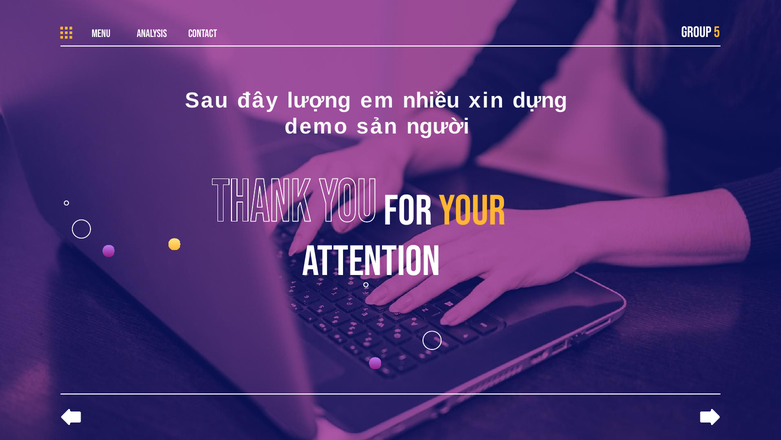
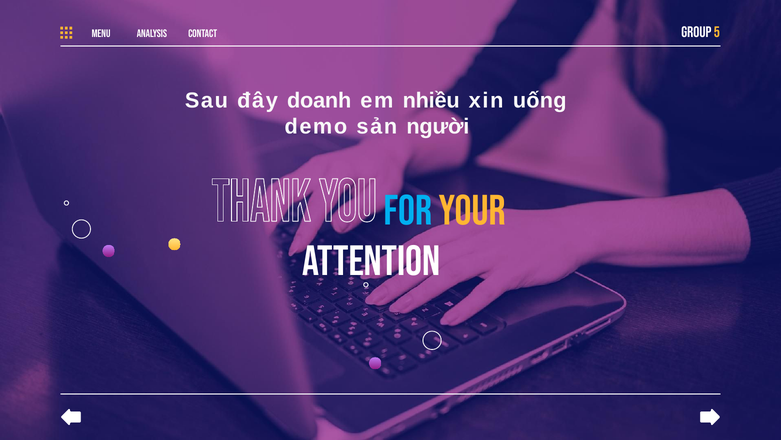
lượng: lượng -> doanh
dựng: dựng -> uống
for colour: white -> light blue
